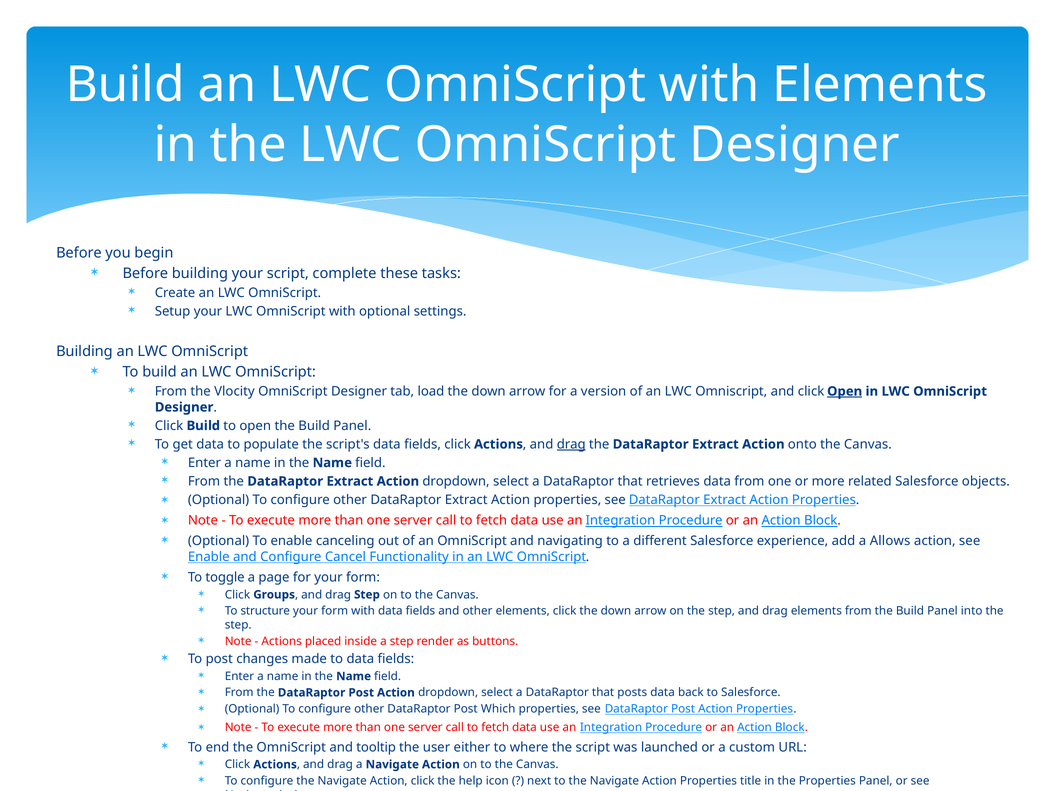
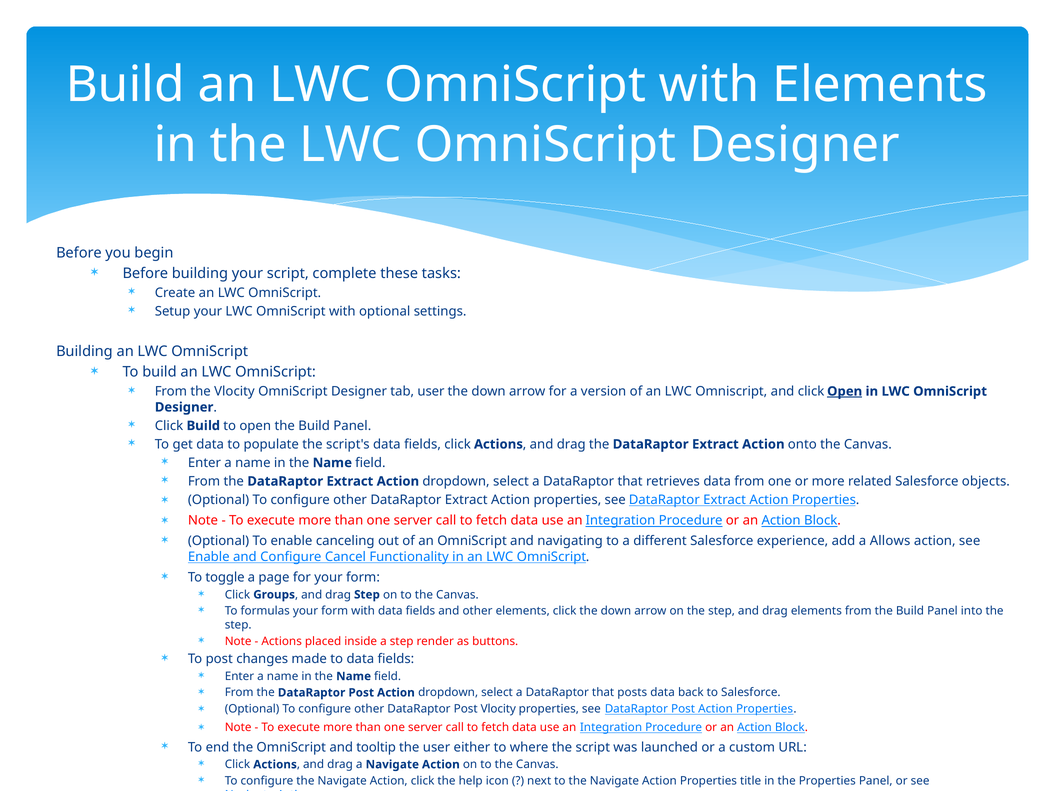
tab load: load -> user
drag at (571, 444) underline: present -> none
structure: structure -> formulas
Post Which: Which -> Vlocity
